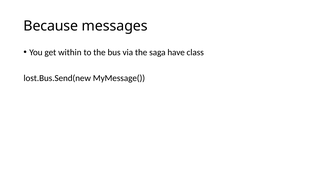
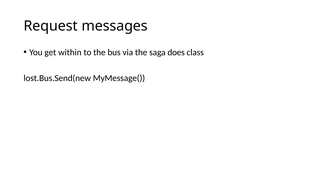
Because: Because -> Request
have: have -> does
